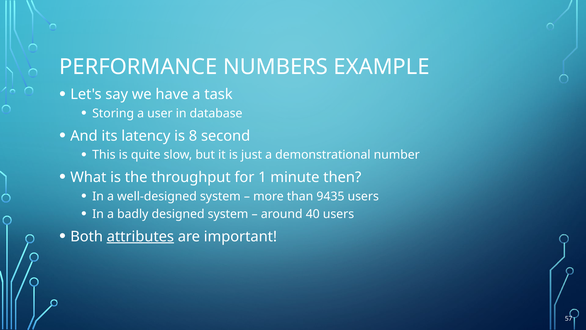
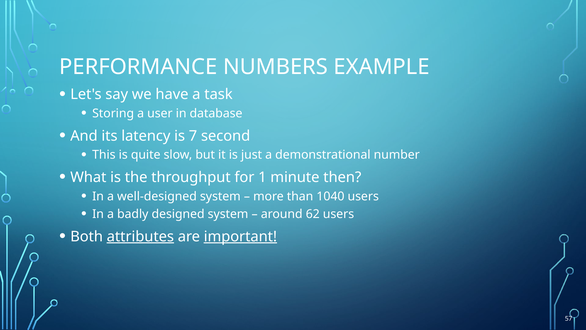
8: 8 -> 7
9435: 9435 -> 1040
40: 40 -> 62
important underline: none -> present
